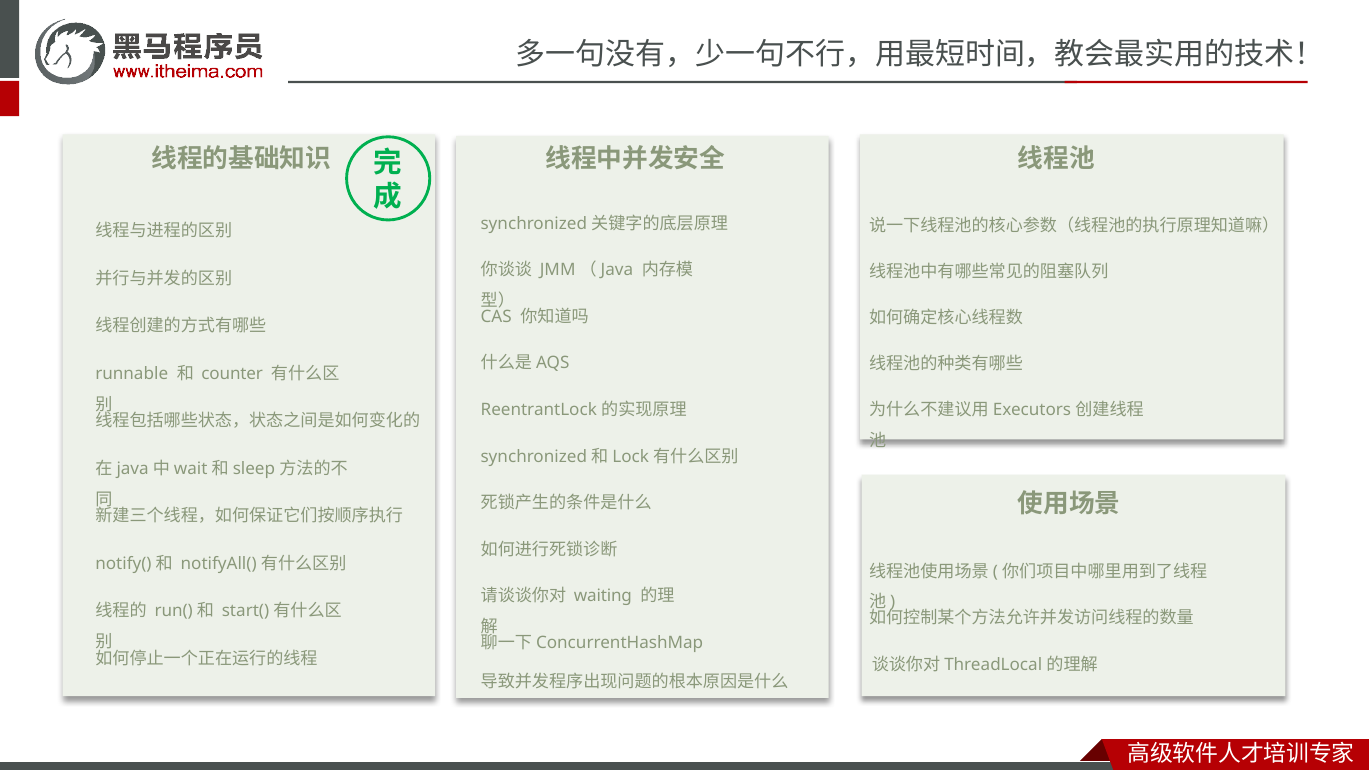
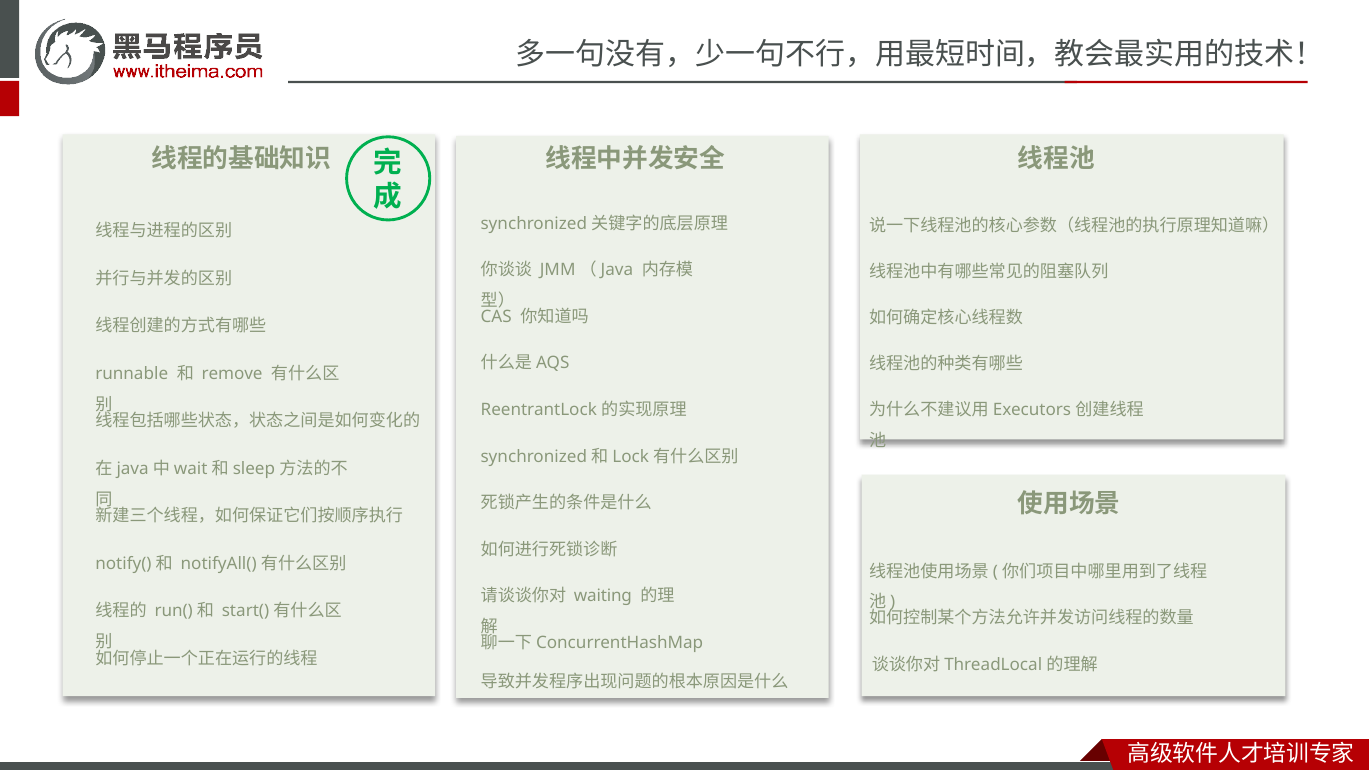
counter: counter -> remove
